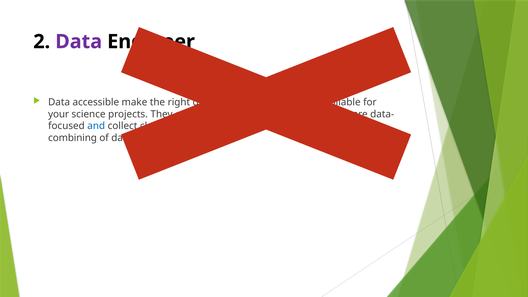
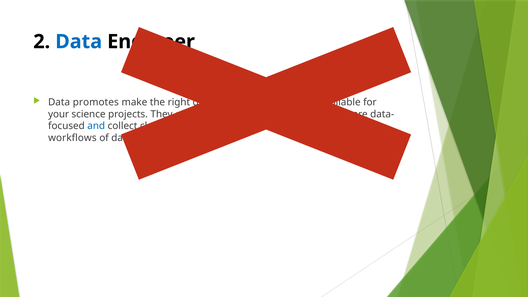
Data at (79, 42) colour: purple -> blue
accessible at (96, 102): accessible -> promotes
combining: combining -> workflows
